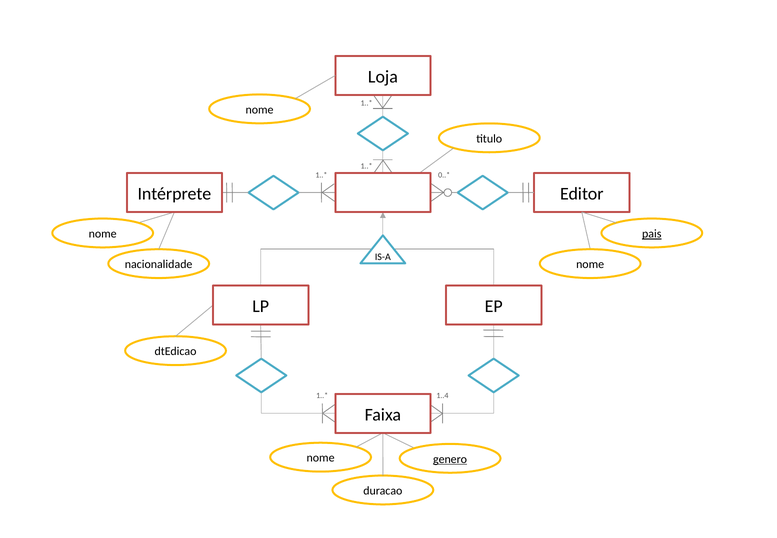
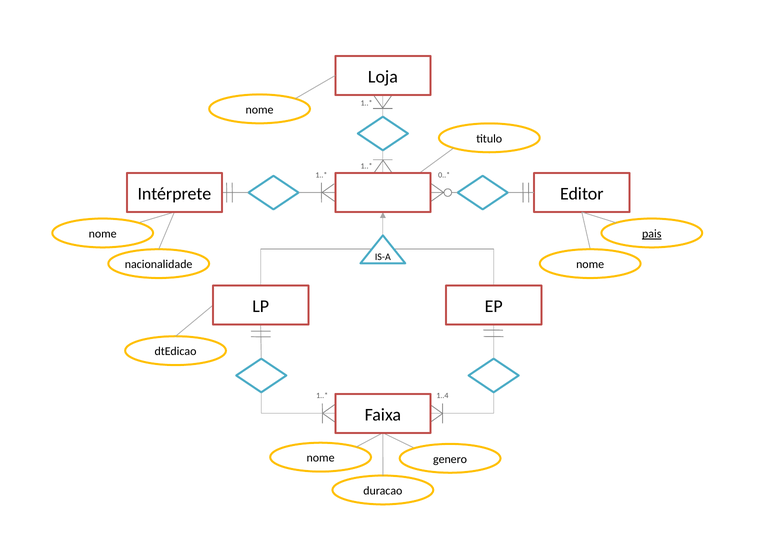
genero underline: present -> none
